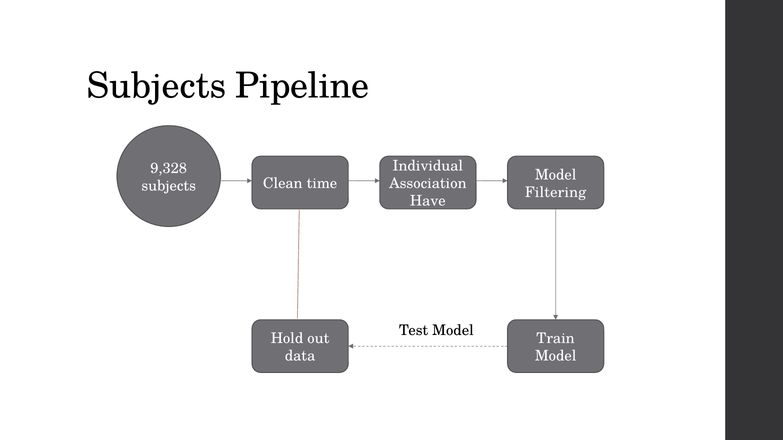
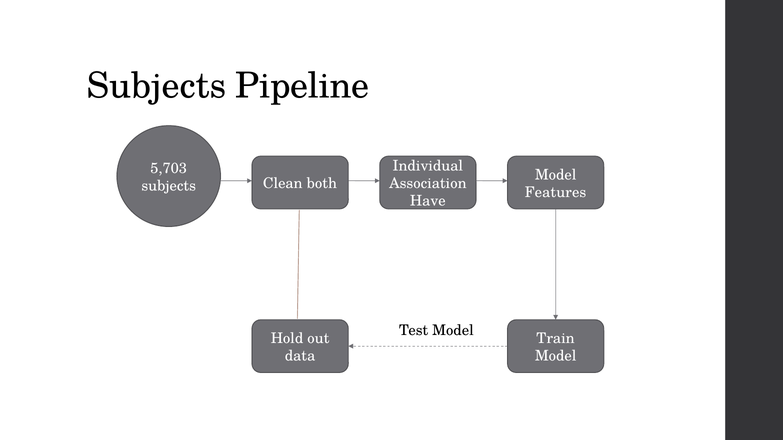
9,328: 9,328 -> 5,703
time: time -> both
Filtering: Filtering -> Features
